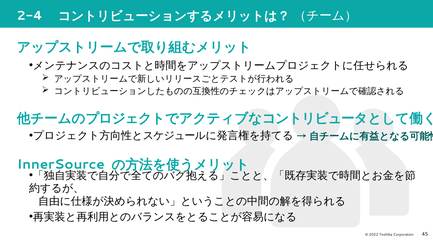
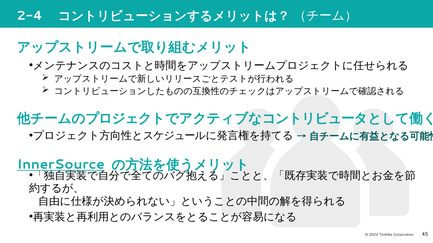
InnerSource underline: none -> present
